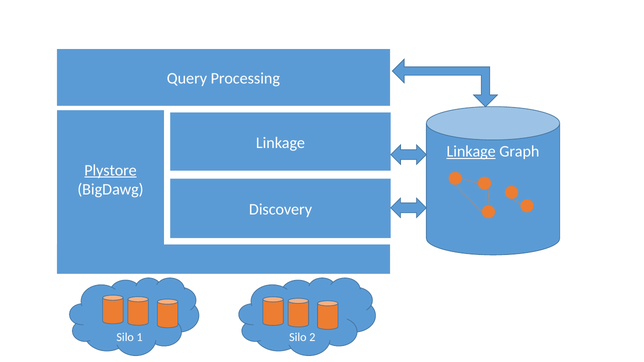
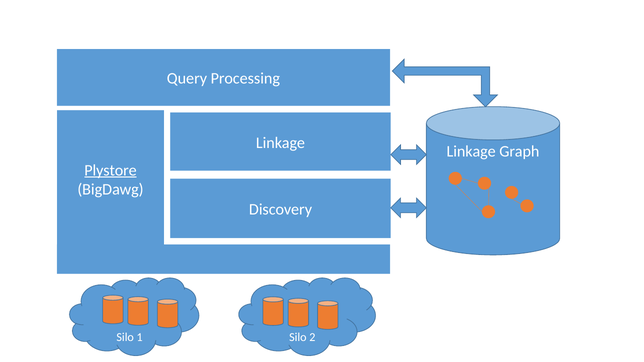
Linkage at (471, 152) underline: present -> none
